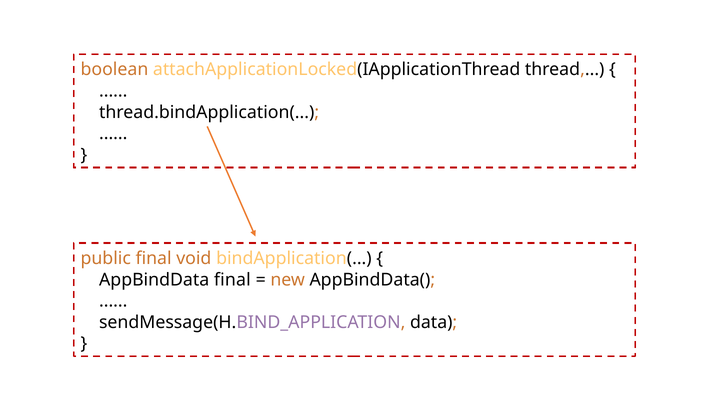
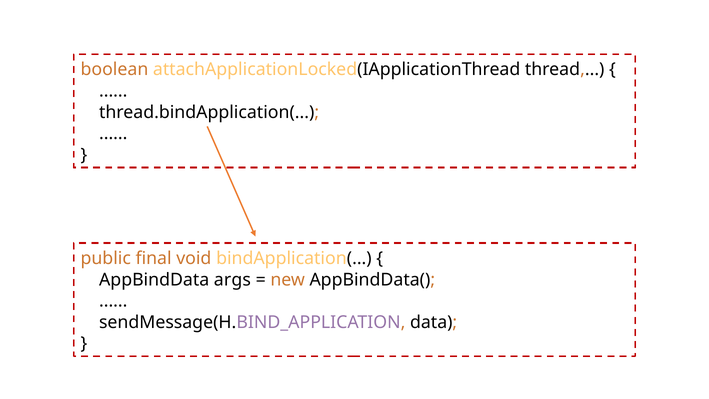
AppBindData final: final -> args
